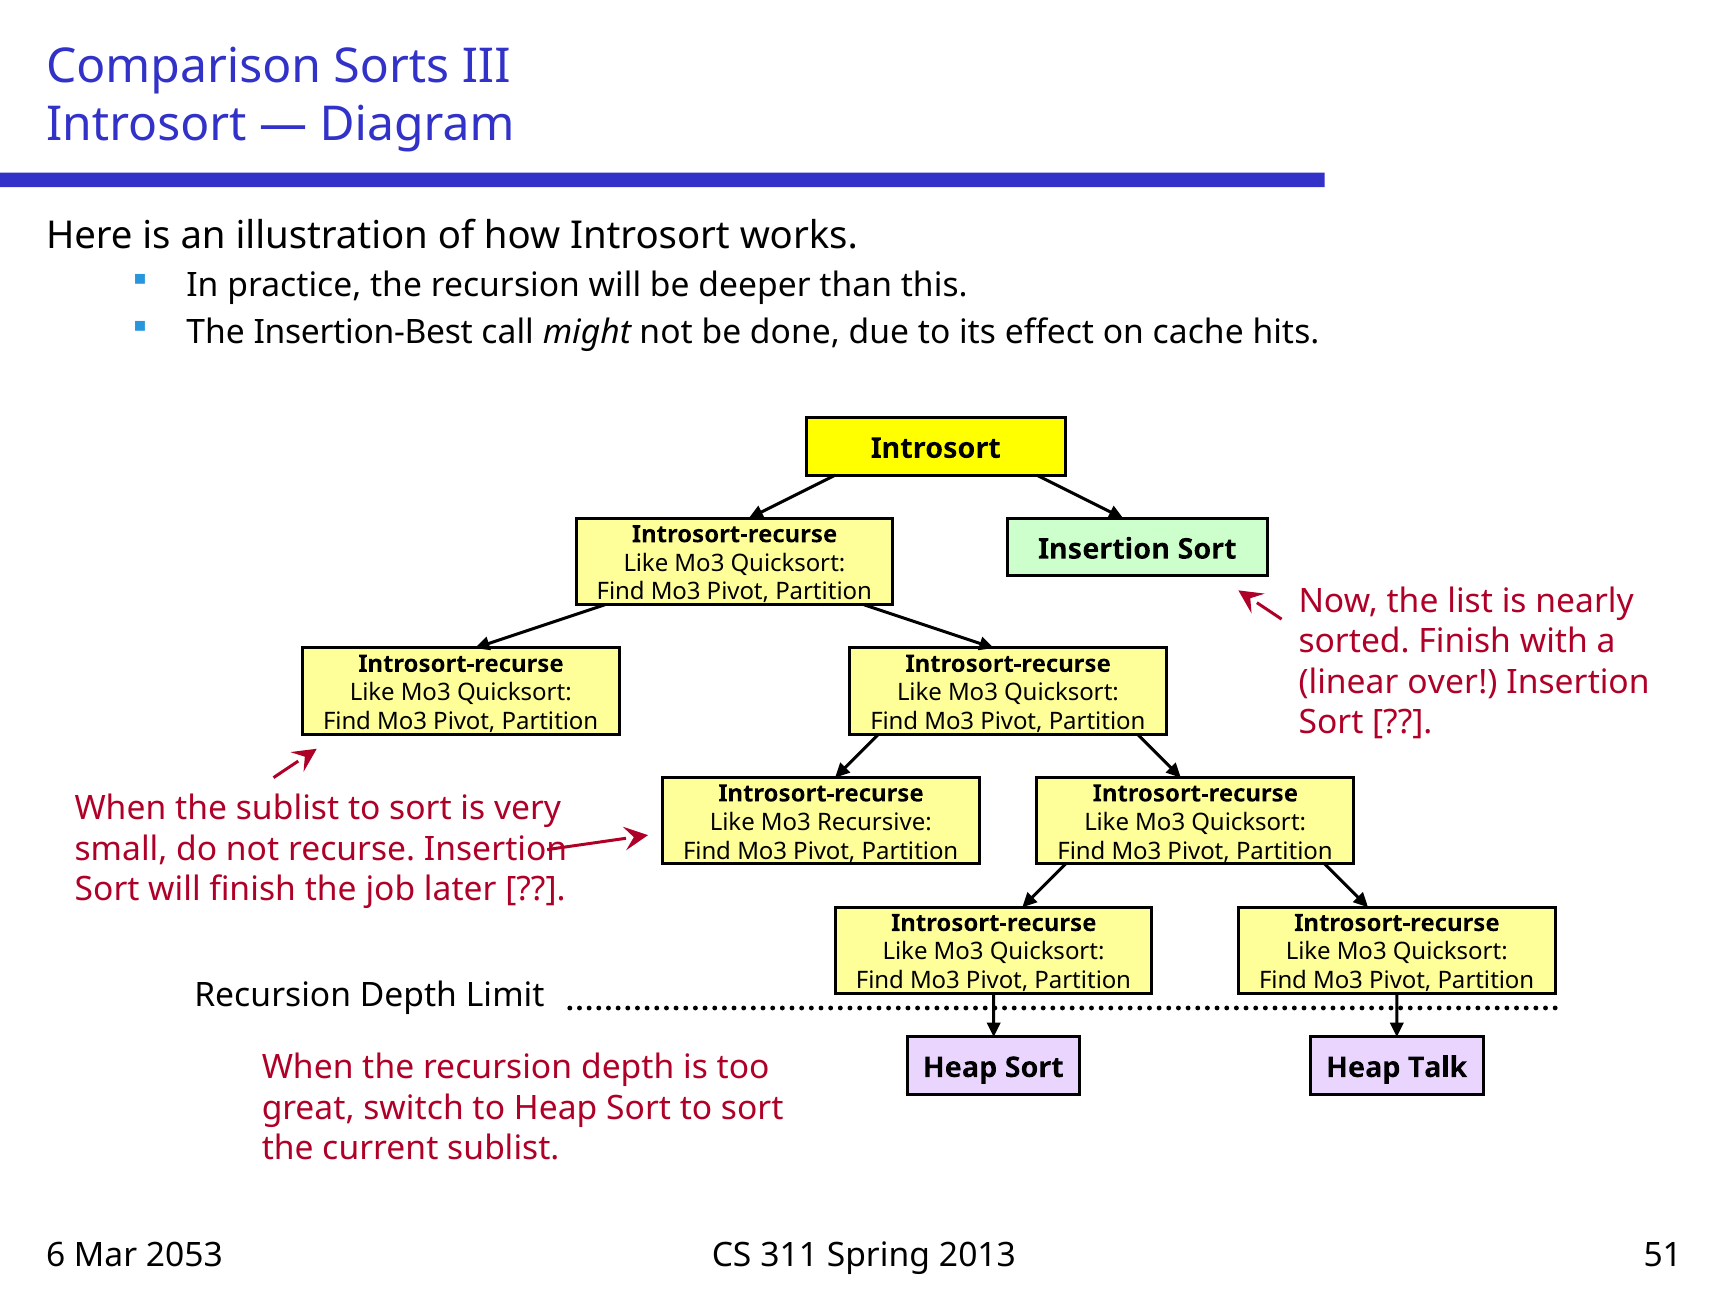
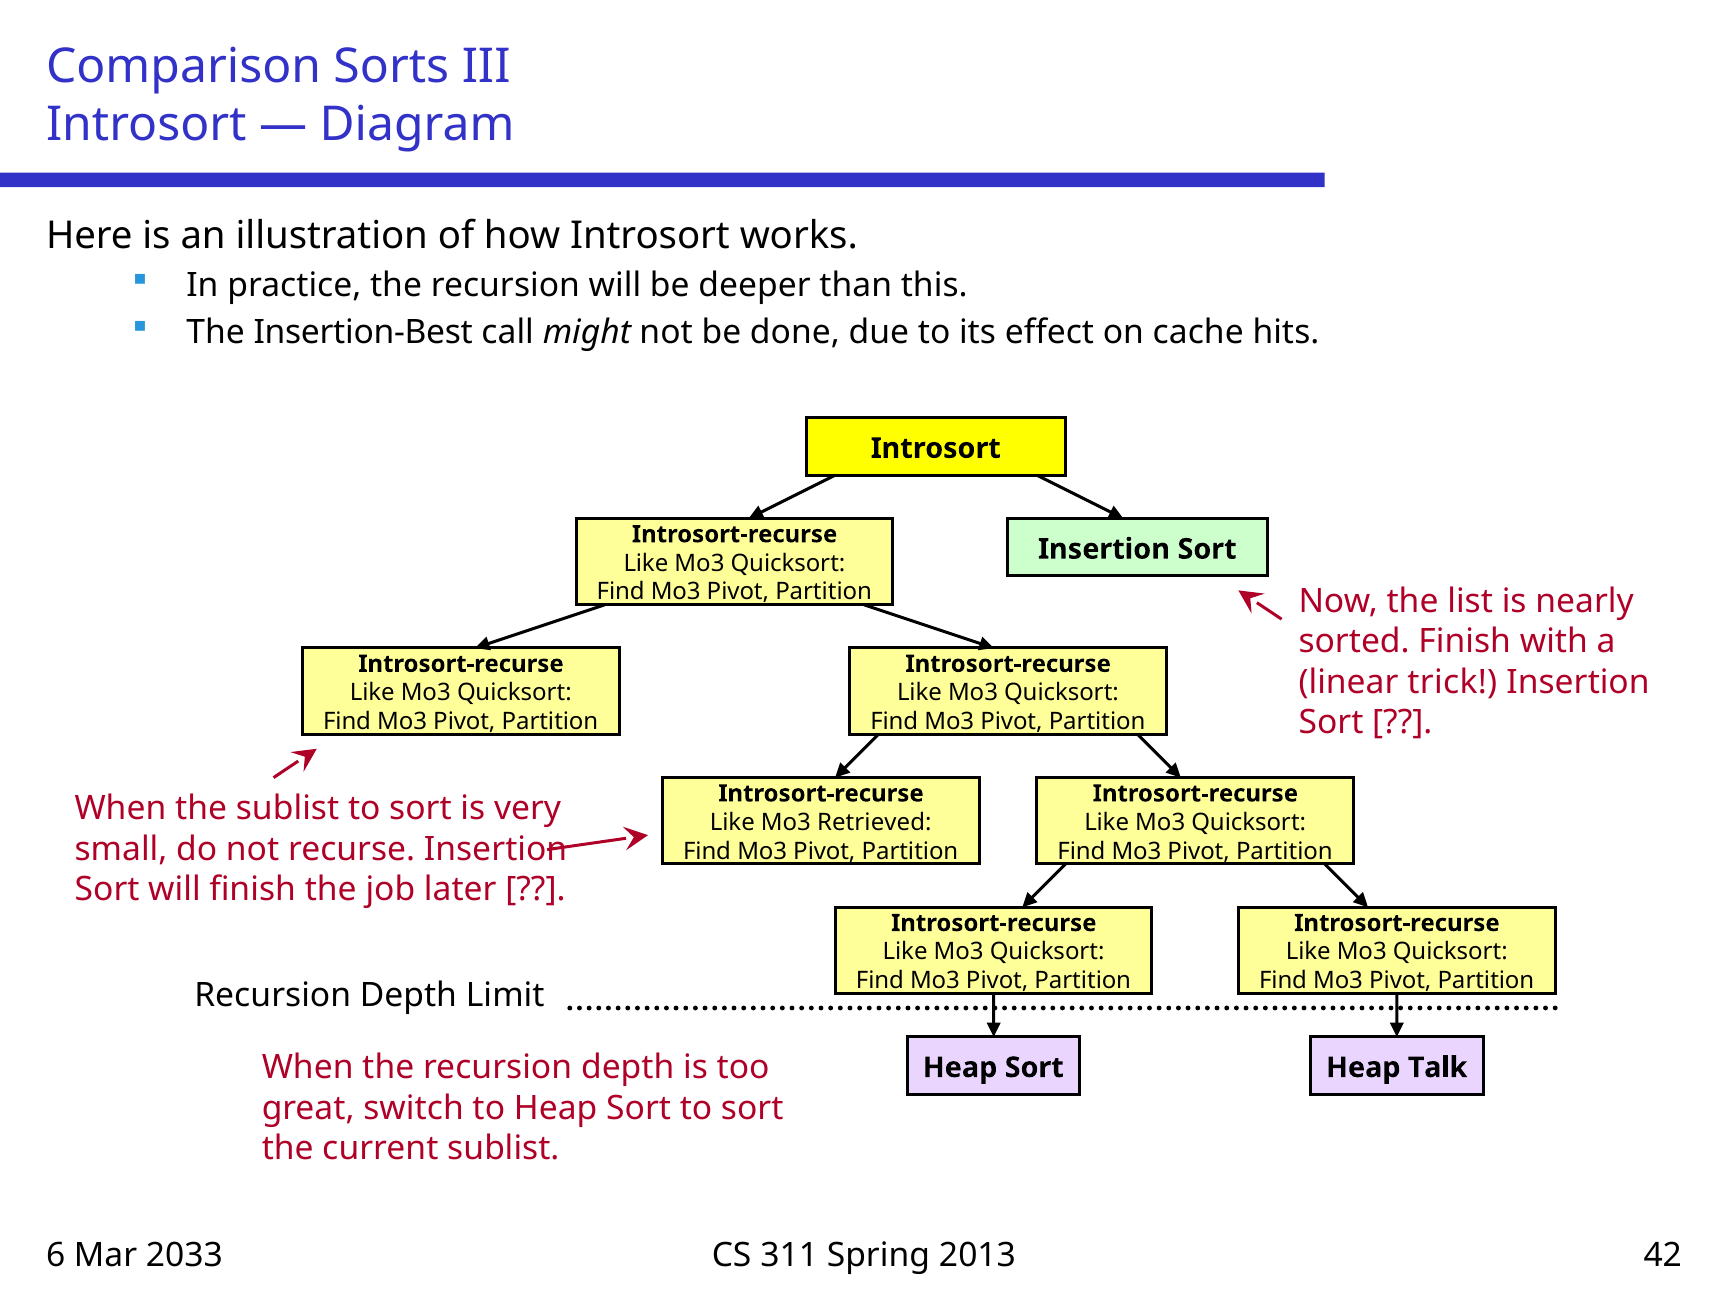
over: over -> trick
Recursive: Recursive -> Retrieved
2053: 2053 -> 2033
51: 51 -> 42
